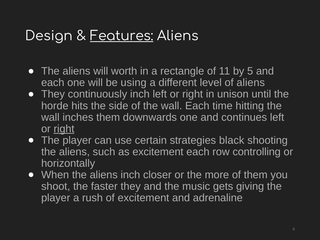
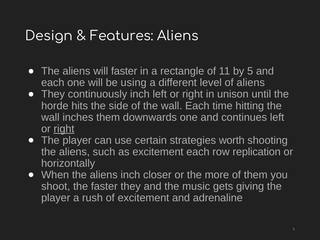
Features underline: present -> none
will worth: worth -> faster
black: black -> worth
controlling: controlling -> replication
